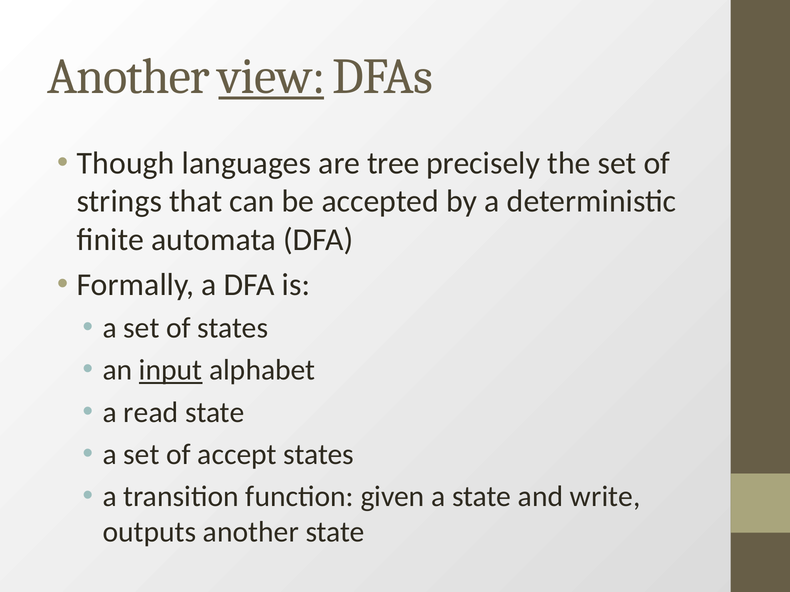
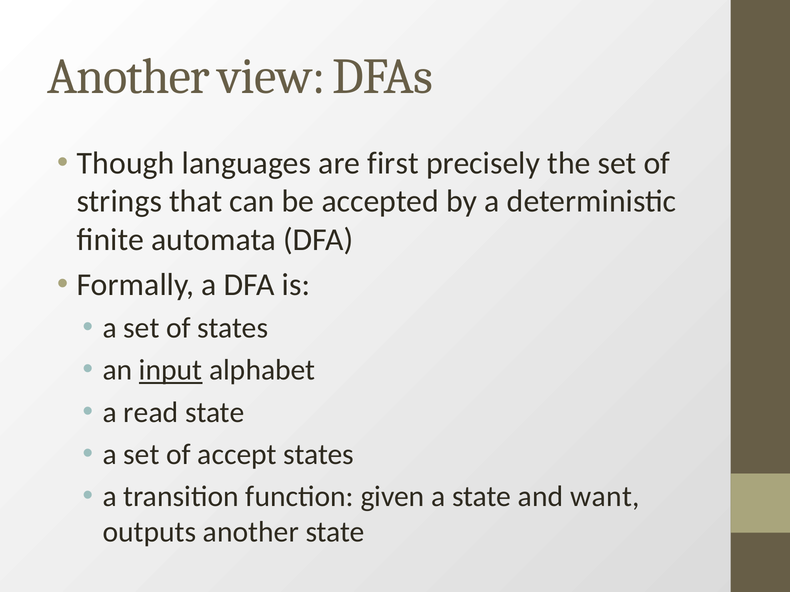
view underline: present -> none
tree: tree -> first
write: write -> want
